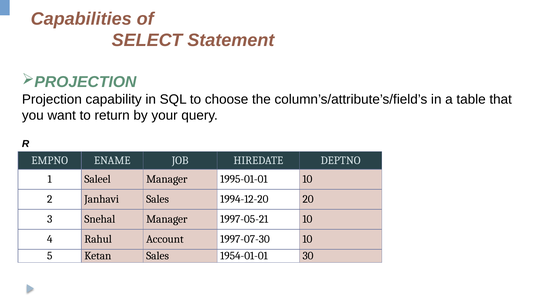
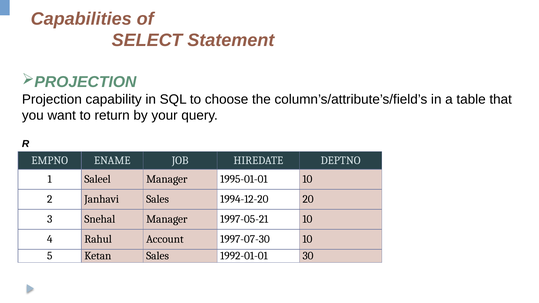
1954-01-01: 1954-01-01 -> 1992-01-01
